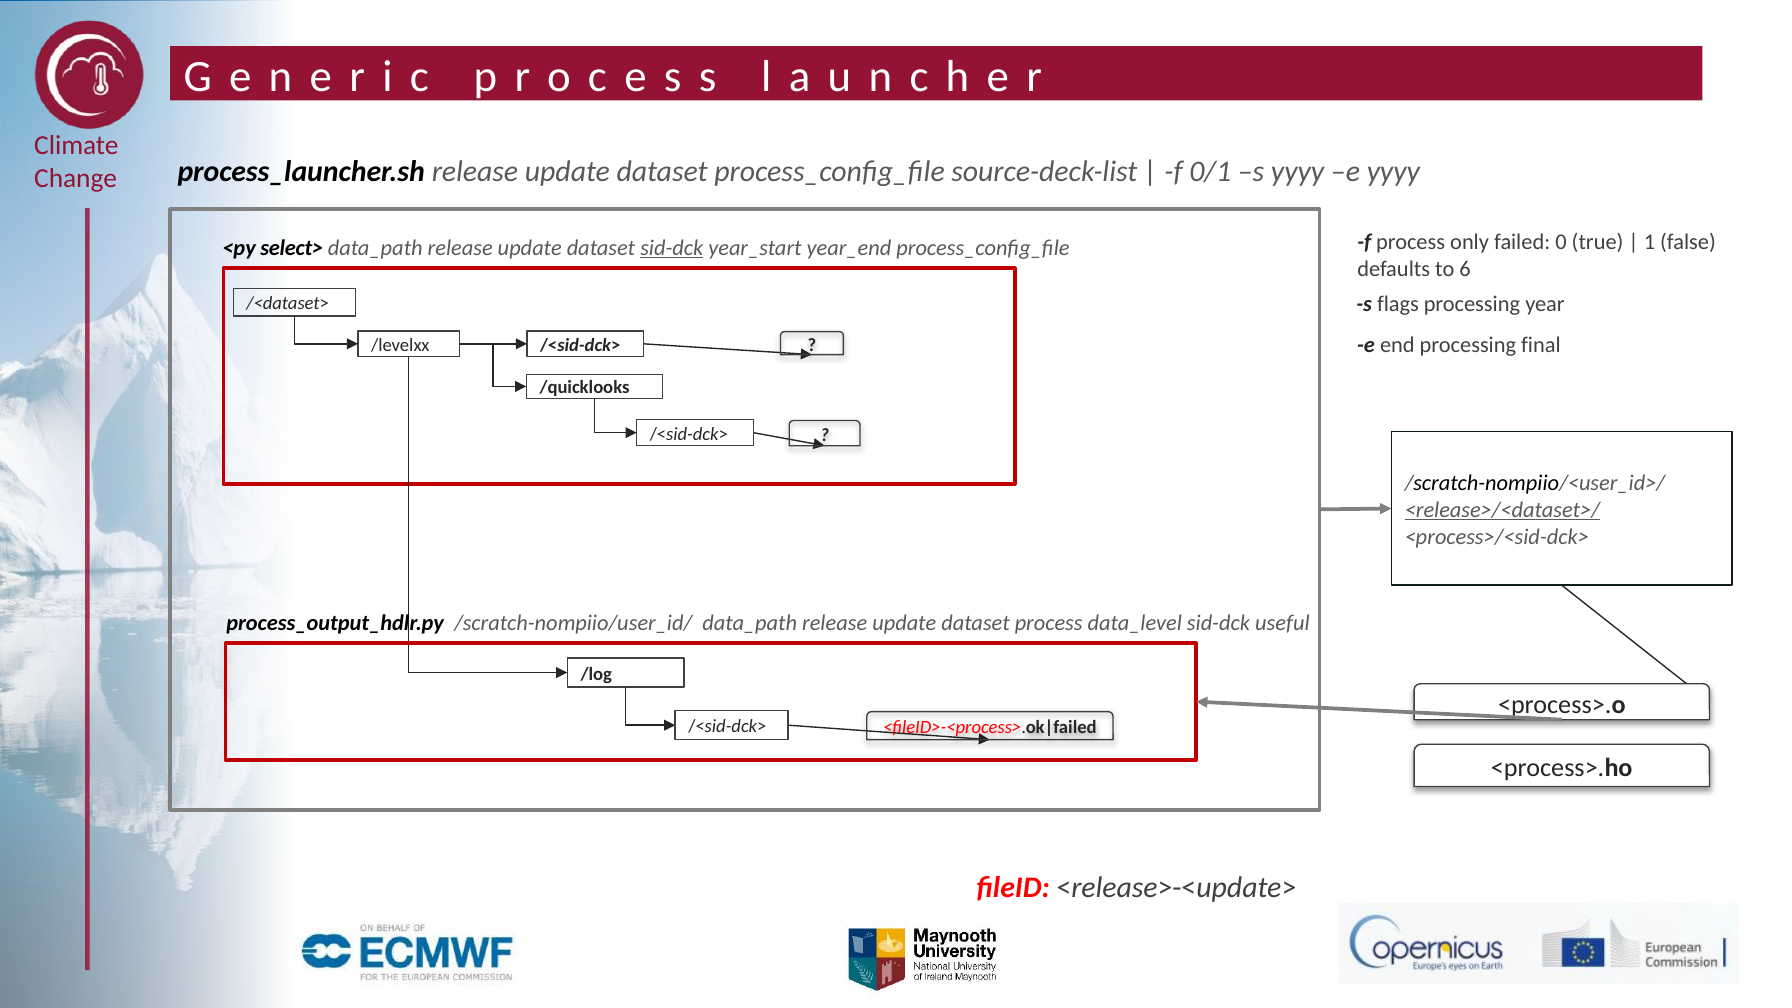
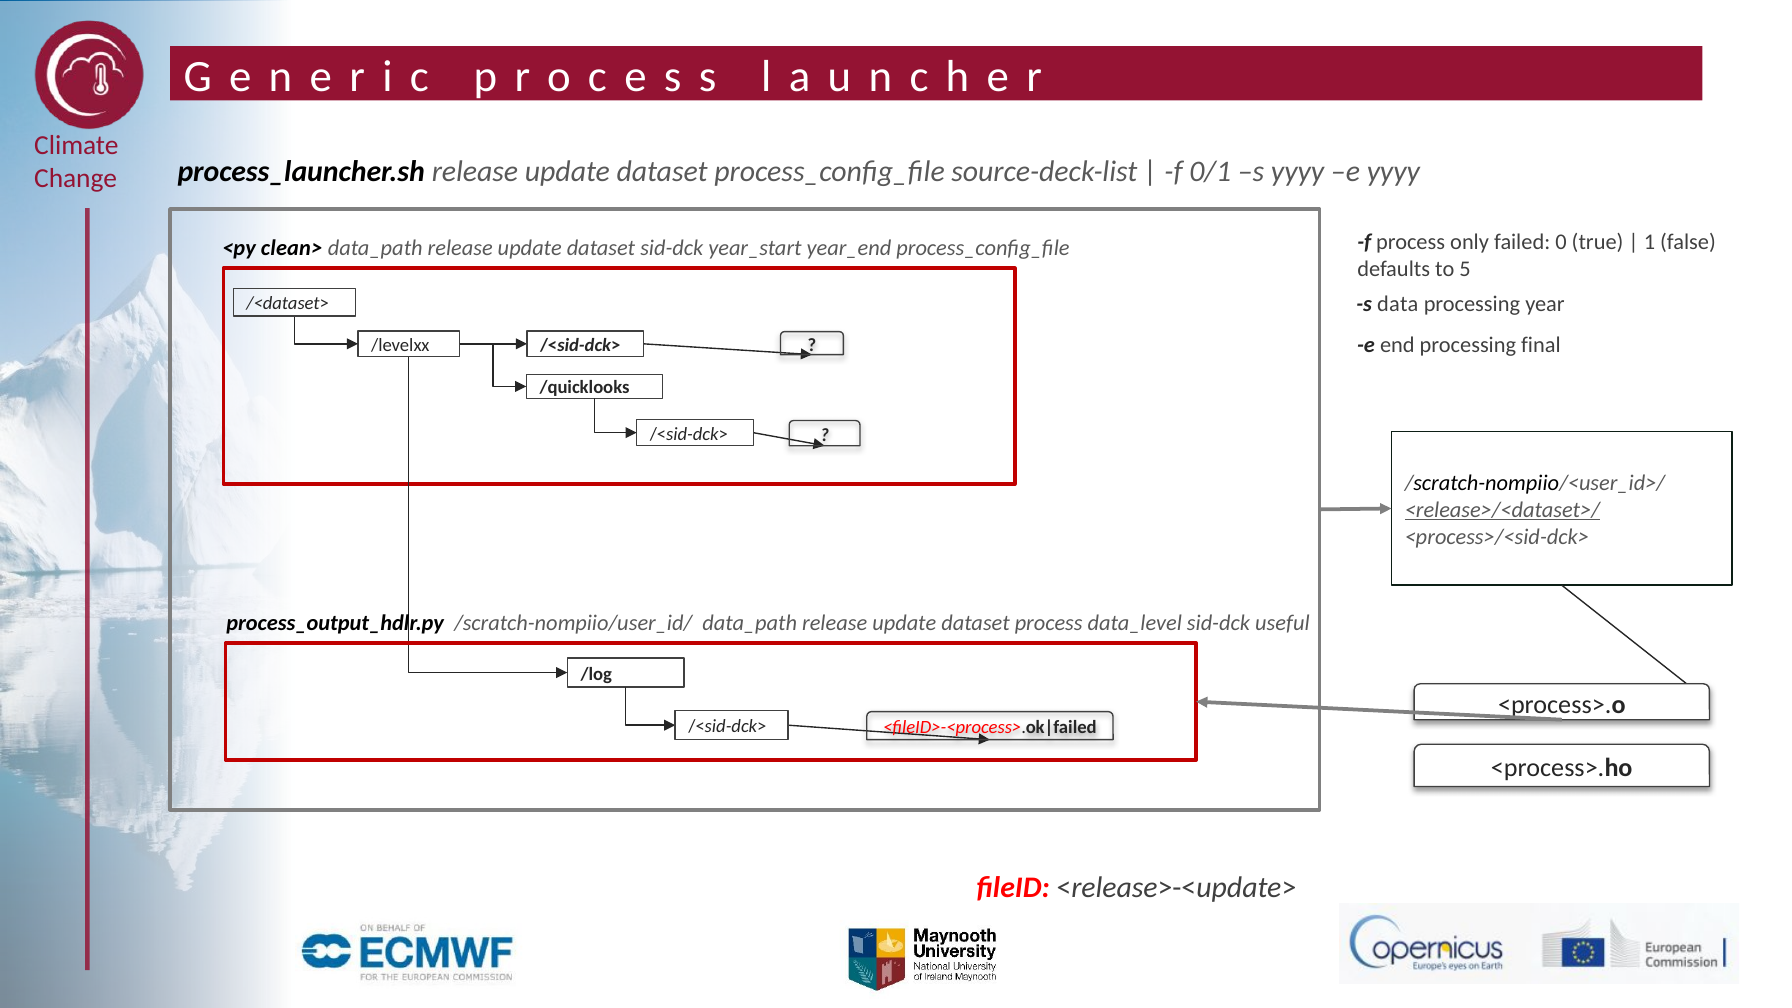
select>: select> -> clean>
sid-dck at (672, 248) underline: present -> none
6: 6 -> 5
flags: flags -> data
